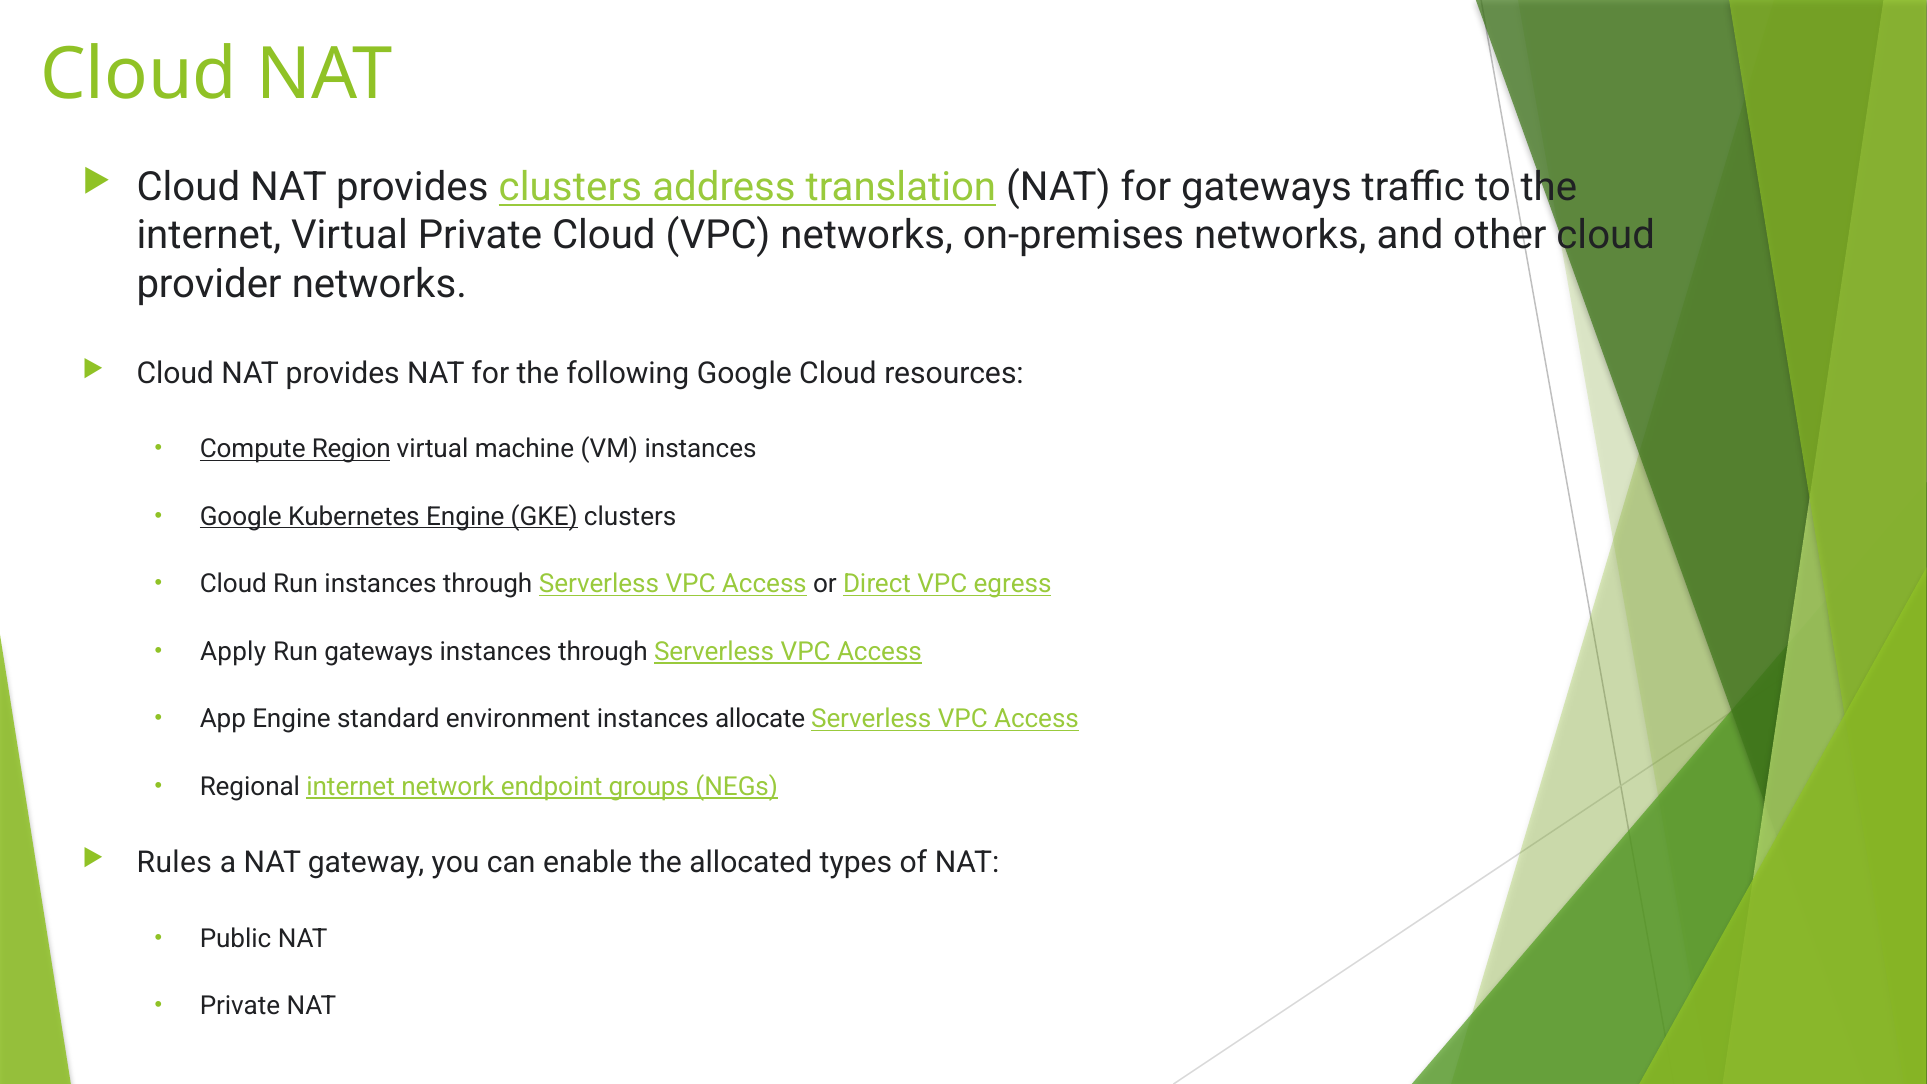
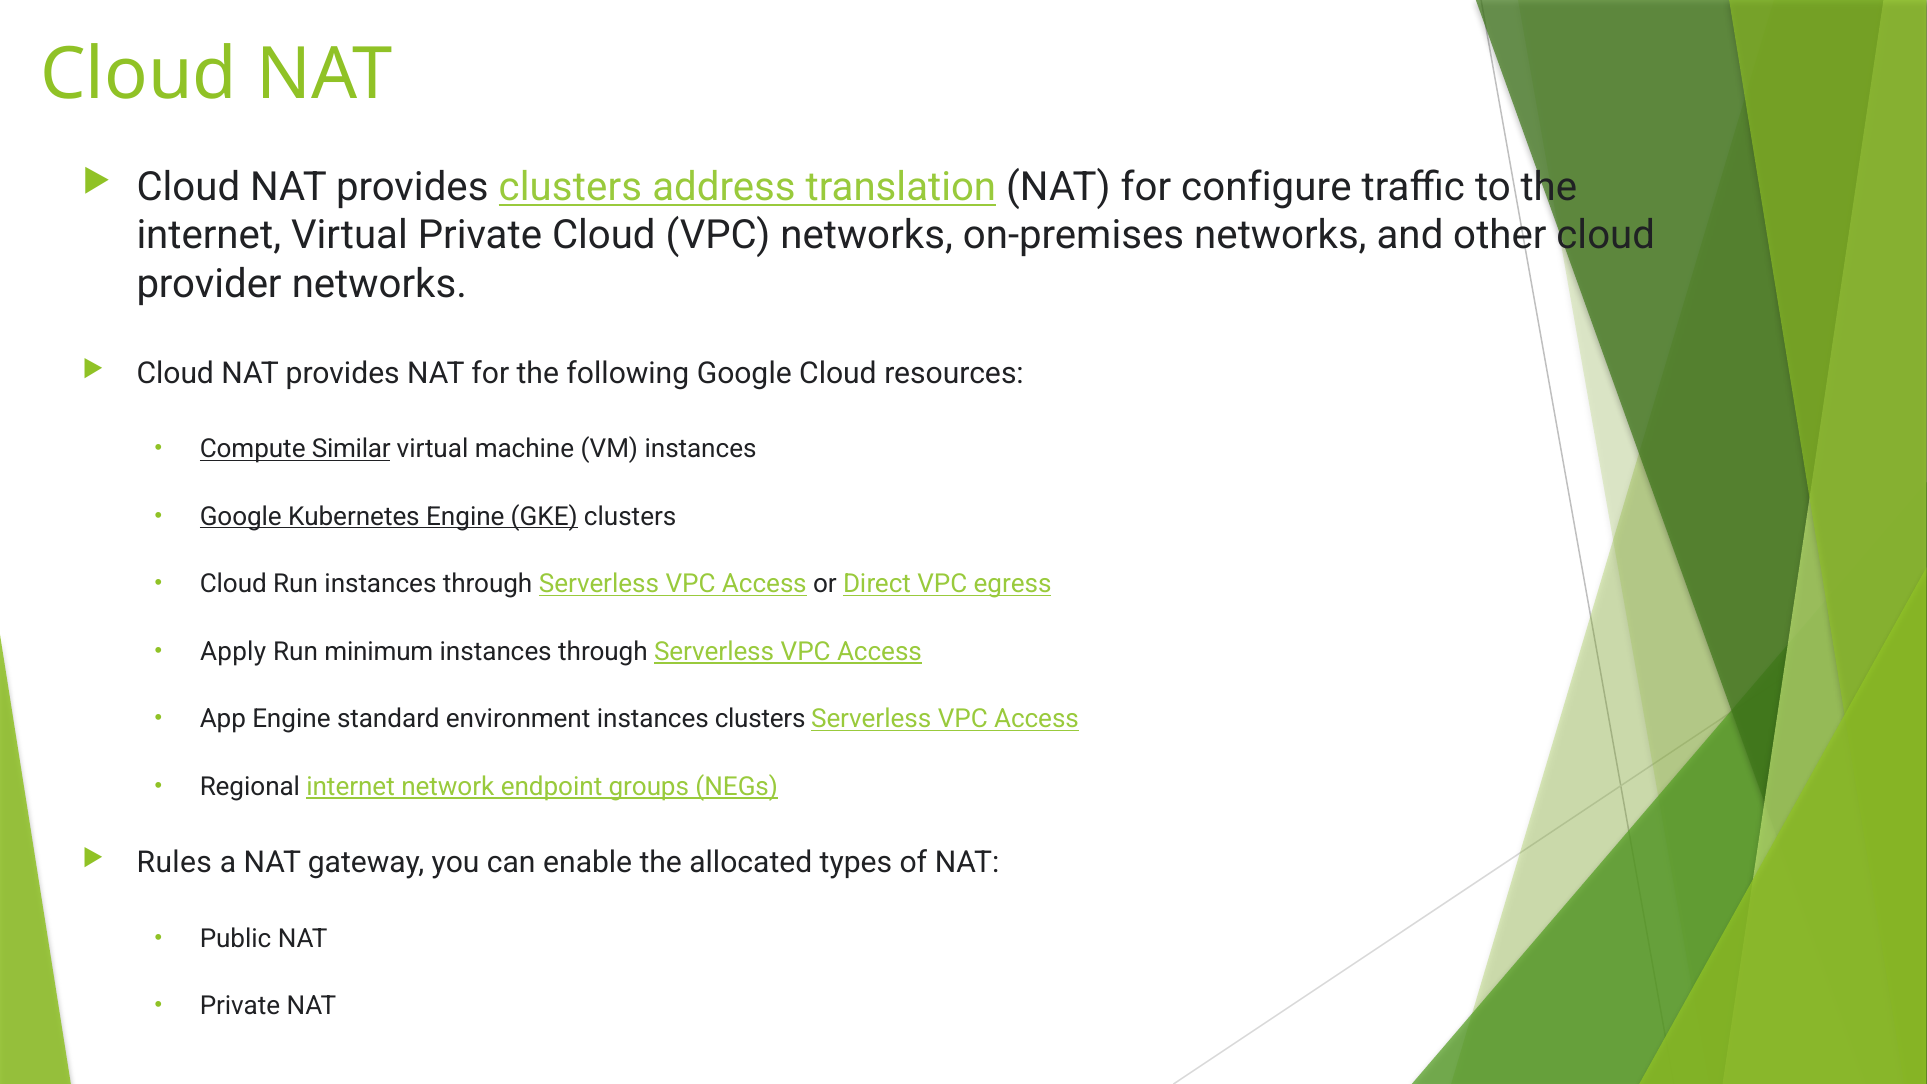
for gateways: gateways -> configure
Region: Region -> Similar
Run gateways: gateways -> minimum
instances allocate: allocate -> clusters
